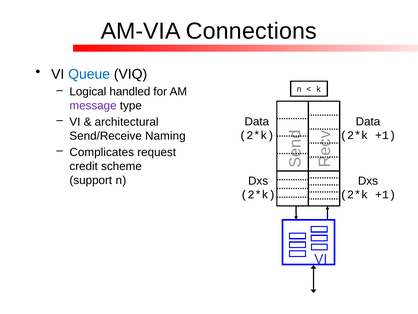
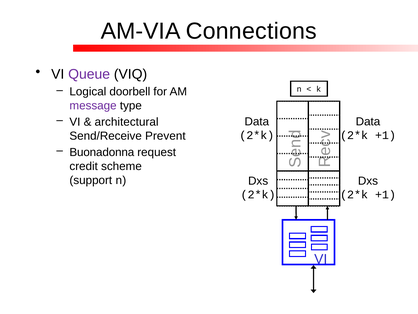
Queue colour: blue -> purple
handled: handled -> doorbell
Naming: Naming -> Prevent
Complicates: Complicates -> Buonadonna
